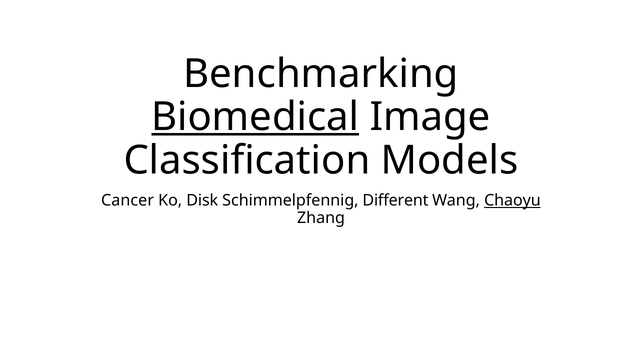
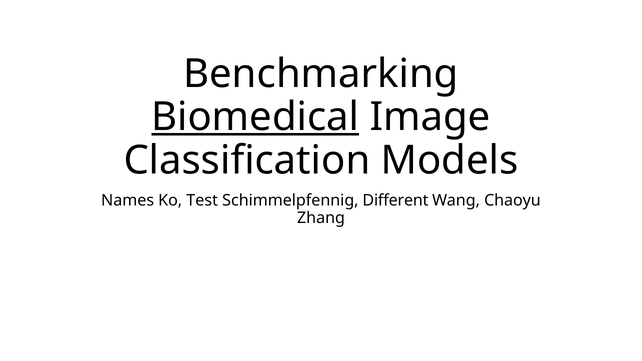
Cancer: Cancer -> Names
Disk: Disk -> Test
Chaoyu underline: present -> none
